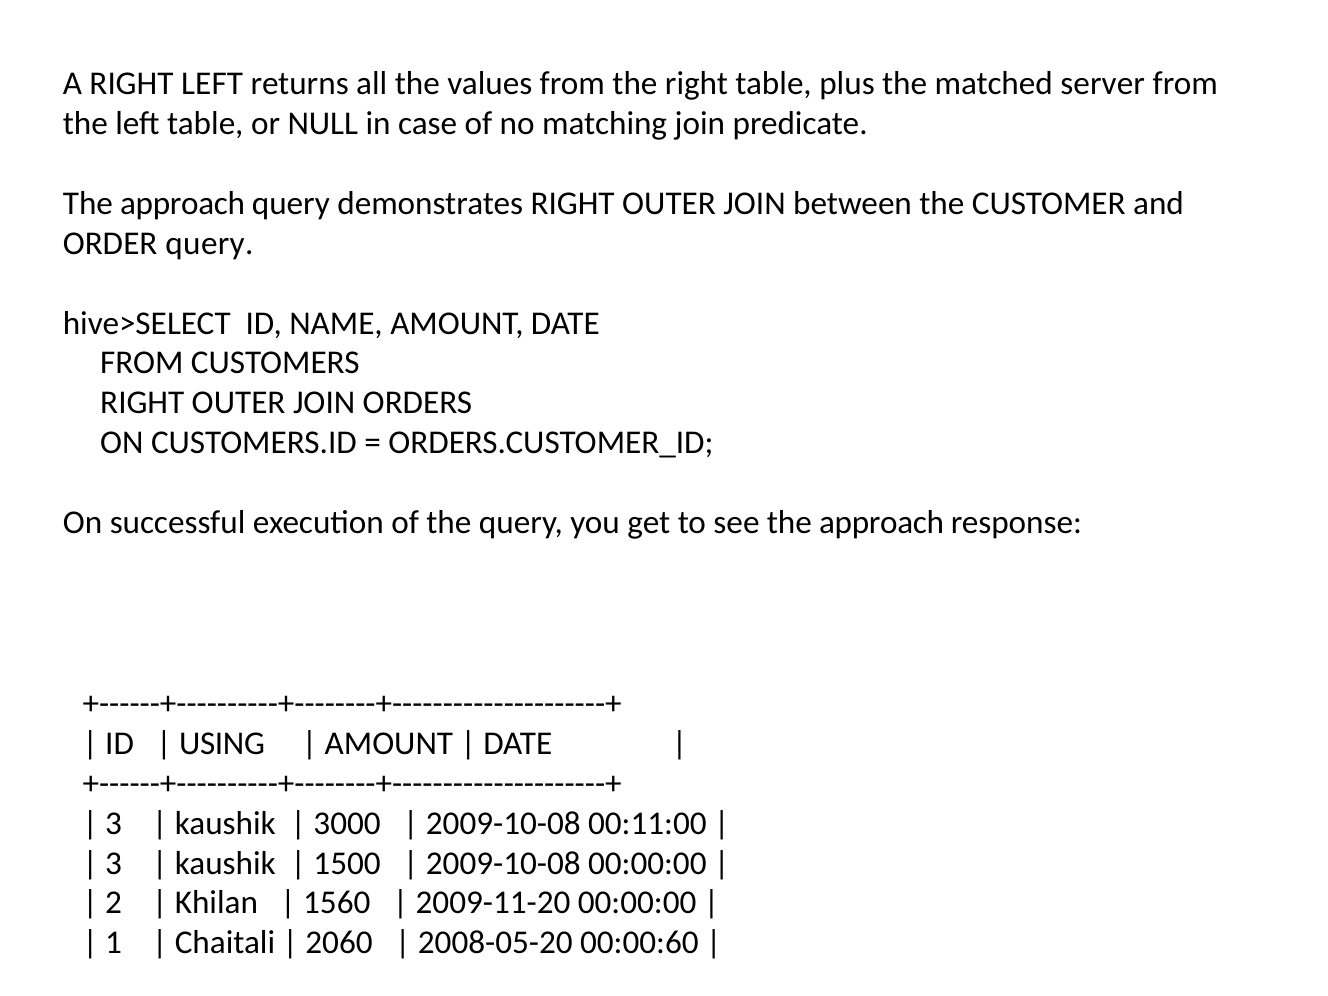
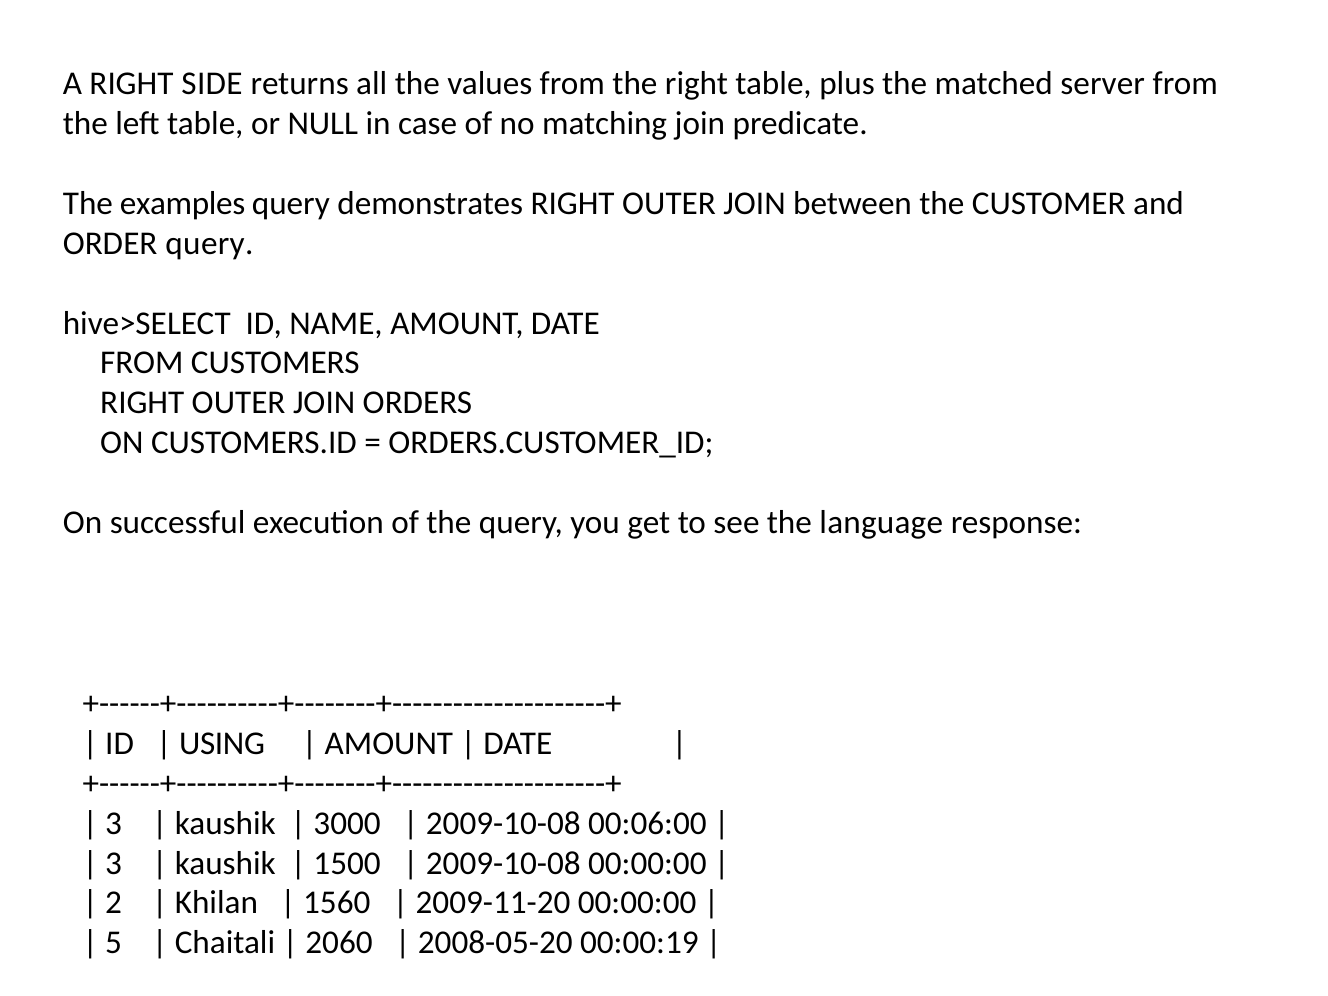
RIGHT LEFT: LEFT -> SIDE
approach at (183, 204): approach -> examples
see the approach: approach -> language
00:11:00: 00:11:00 -> 00:06:00
1: 1 -> 5
00:00:60: 00:00:60 -> 00:00:19
